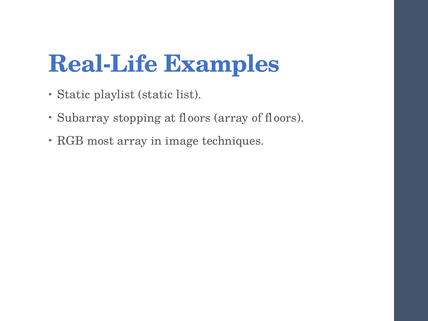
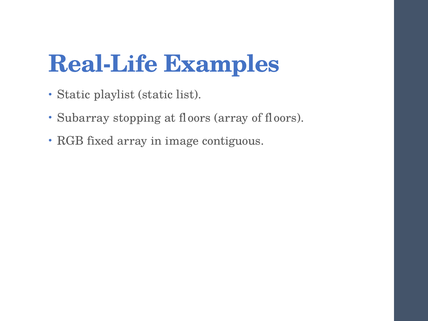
most: most -> fixed
techniques: techniques -> contiguous
